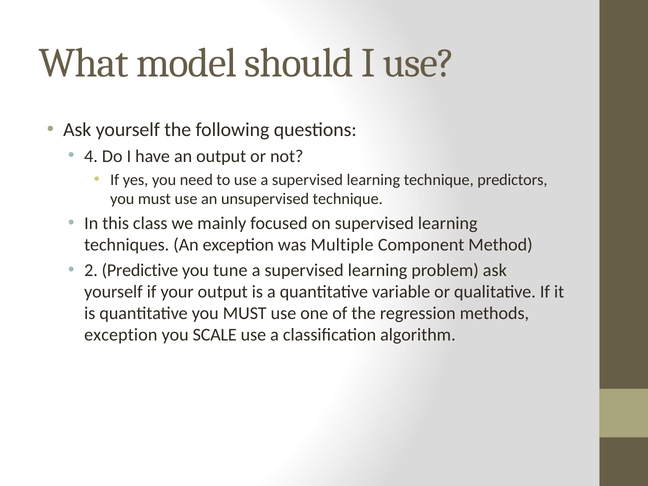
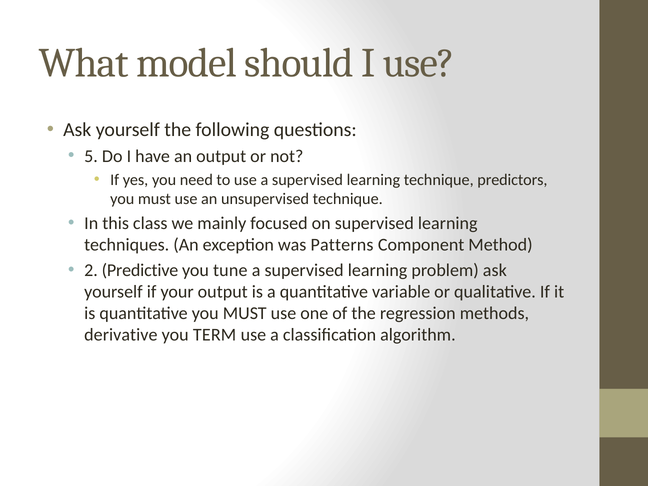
4: 4 -> 5
Multiple: Multiple -> Patterns
exception at (121, 335): exception -> derivative
SCALE: SCALE -> TERM
